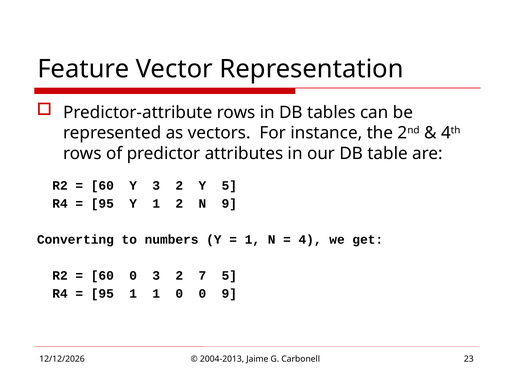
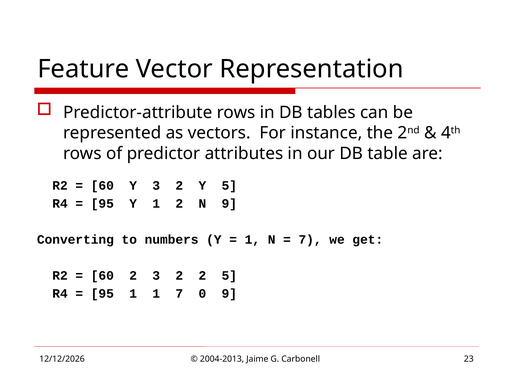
4 at (310, 239): 4 -> 7
60 0: 0 -> 2
2 7: 7 -> 2
1 0: 0 -> 7
